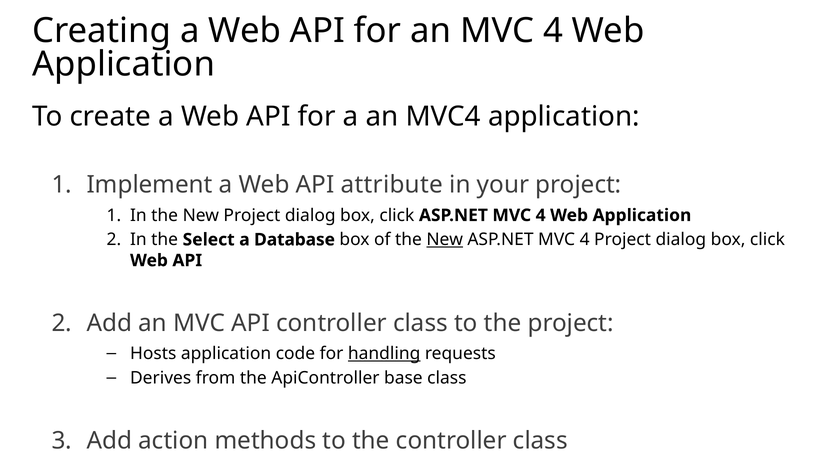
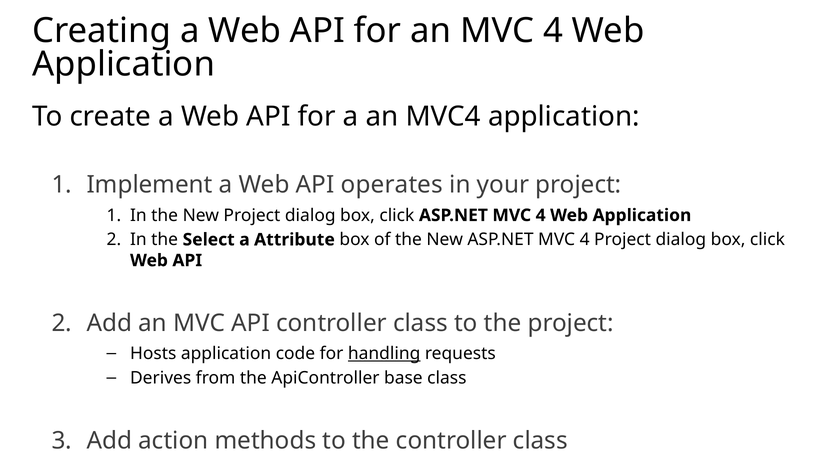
attribute: attribute -> operates
Database: Database -> Attribute
New at (445, 240) underline: present -> none
